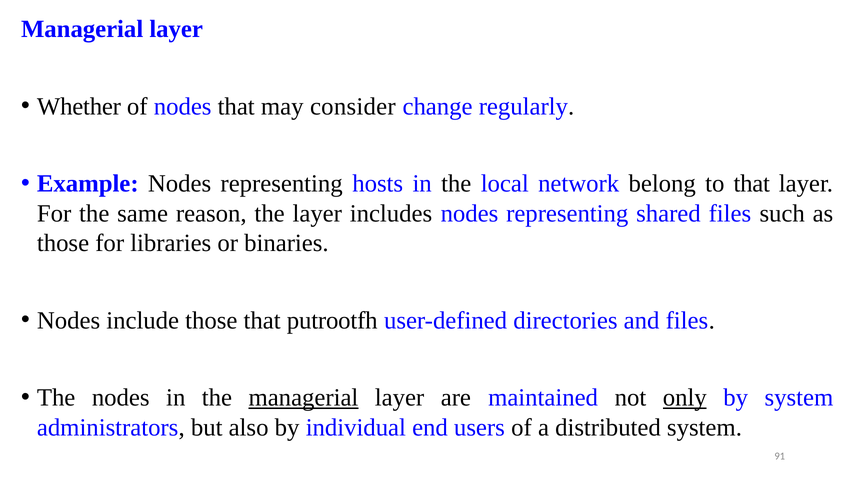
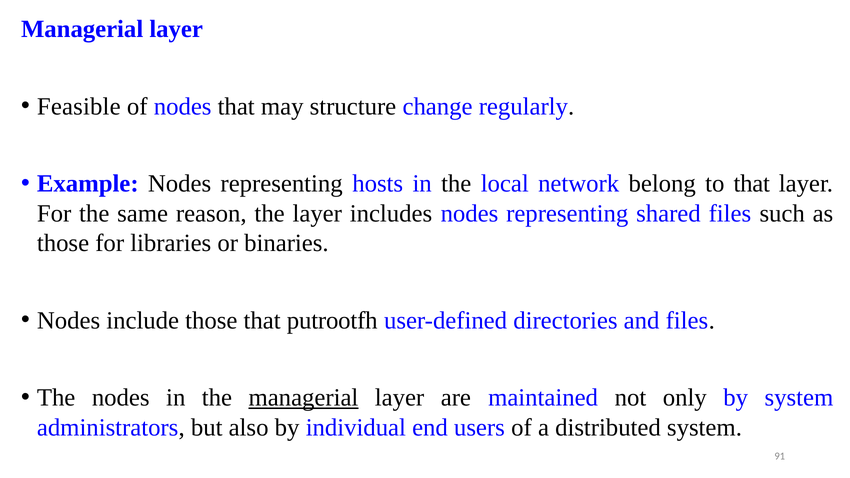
Whether: Whether -> Feasible
consider: consider -> structure
only underline: present -> none
